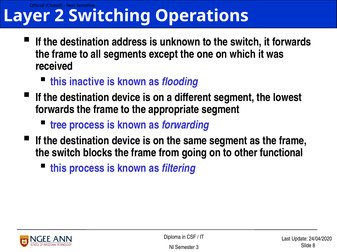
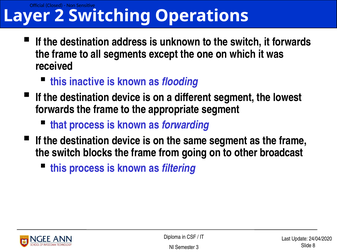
tree: tree -> that
functional: functional -> broadcast
